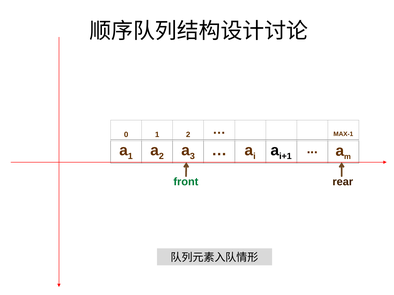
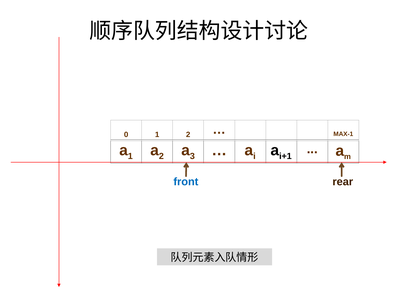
front colour: green -> blue
